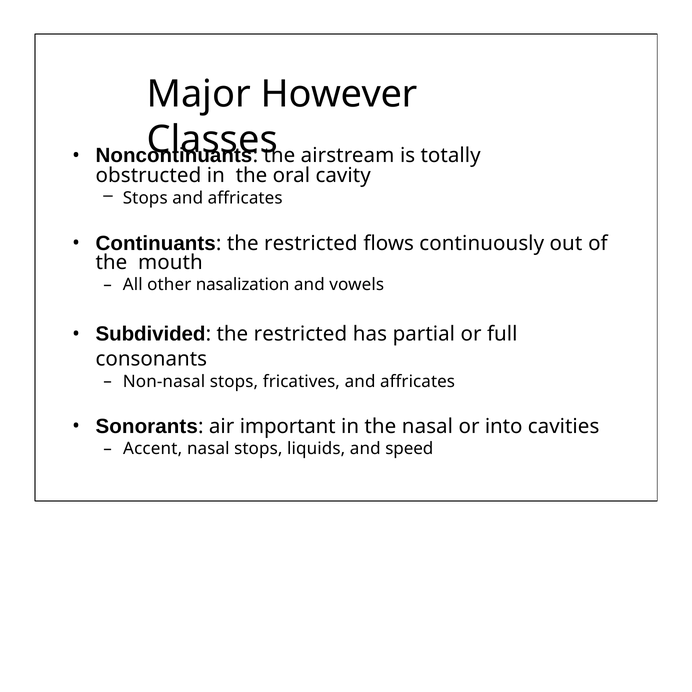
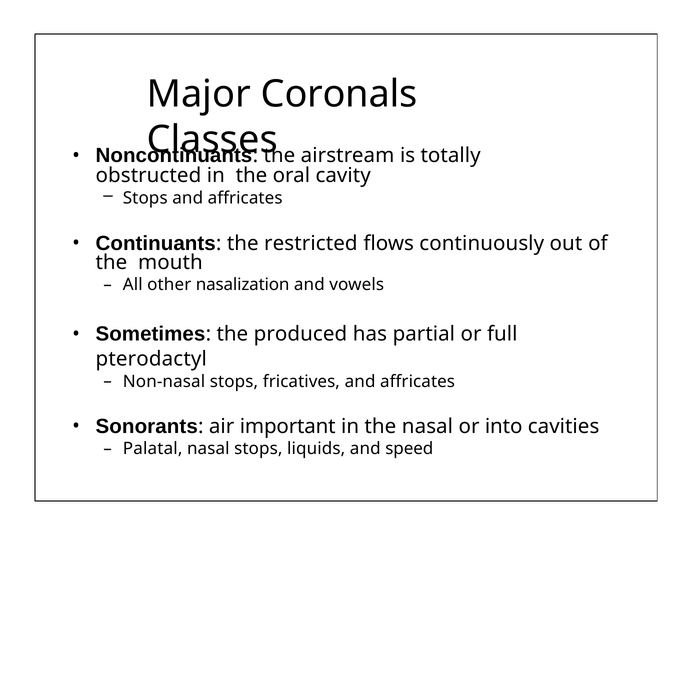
However: However -> Coronals
Subdivided: Subdivided -> Sometimes
restricted at (300, 334): restricted -> produced
consonants: consonants -> pterodactyl
Accent: Accent -> Palatal
